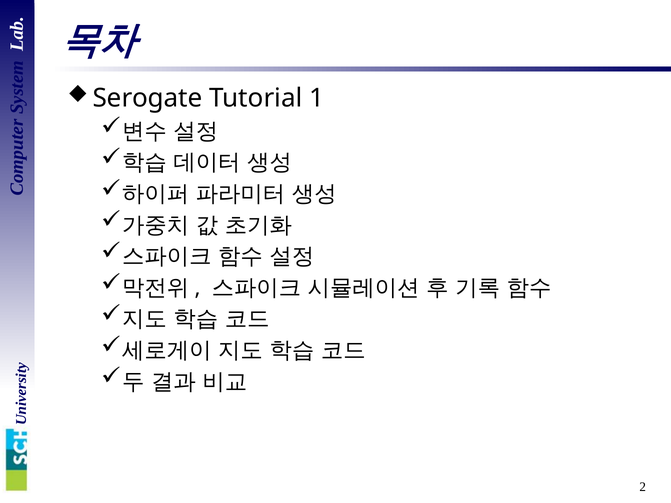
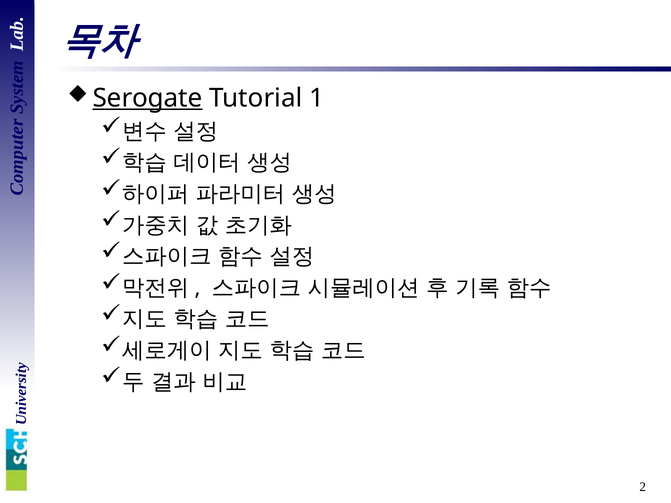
Serogate underline: none -> present
